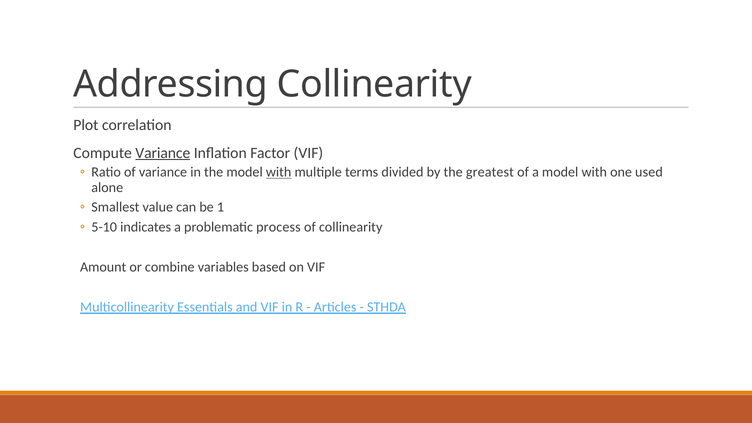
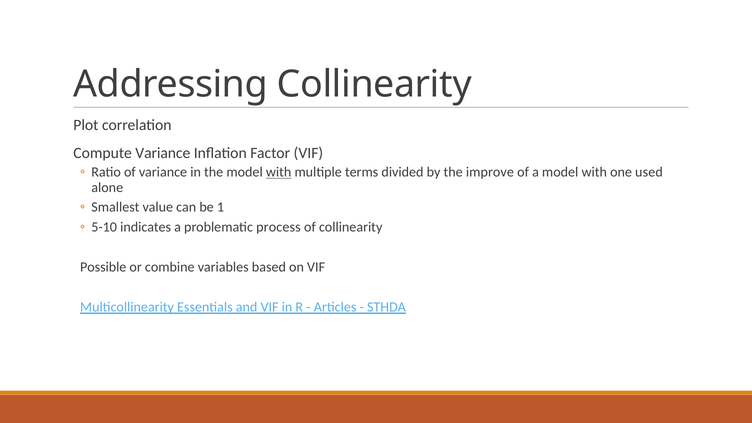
Variance at (163, 153) underline: present -> none
greatest: greatest -> improve
Amount: Amount -> Possible
